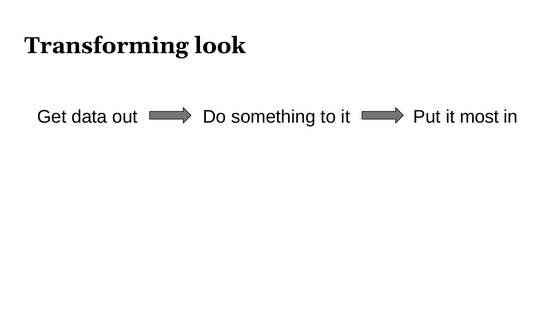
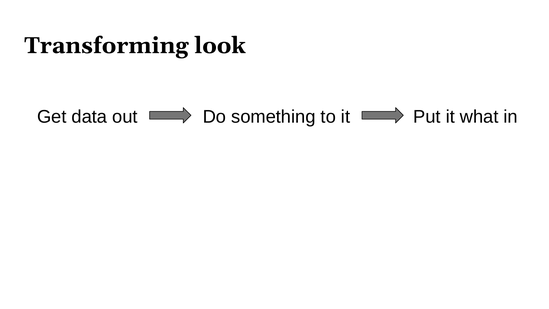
most: most -> what
